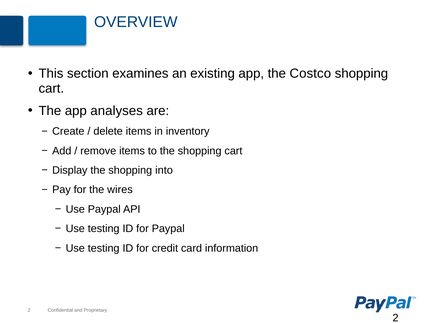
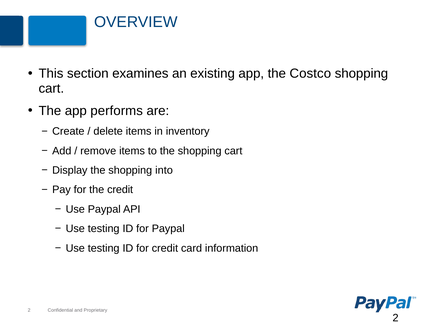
analyses: analyses -> performs
the wires: wires -> credit
